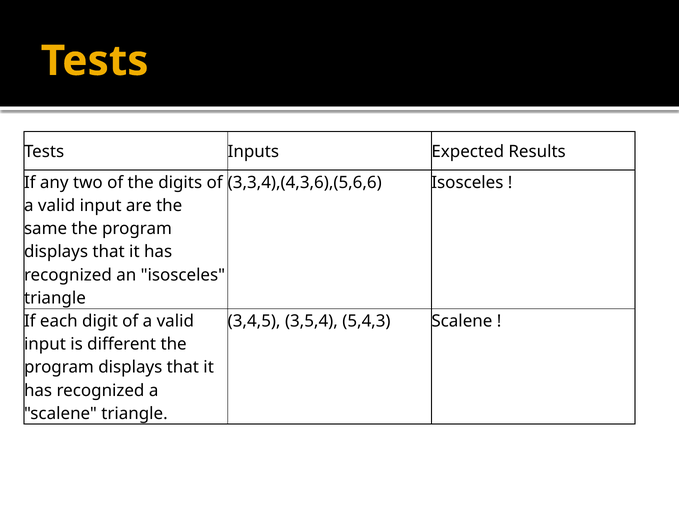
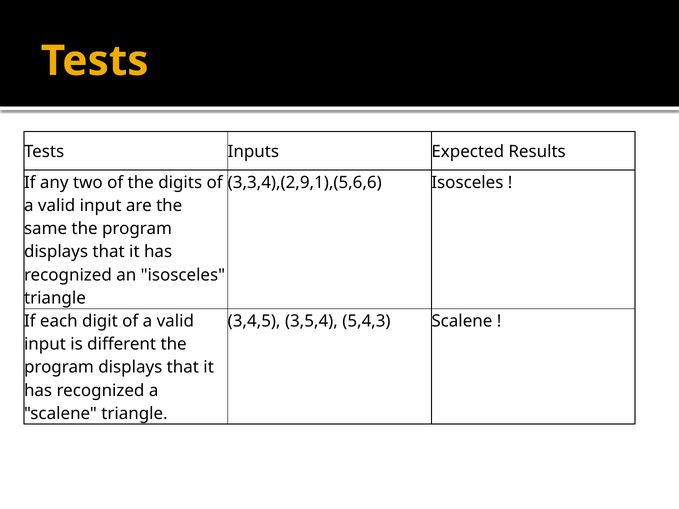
3,3,4),(4,3,6),(5,6,6: 3,3,4),(4,3,6),(5,6,6 -> 3,3,4),(2,9,1),(5,6,6
